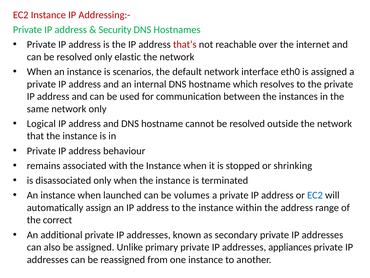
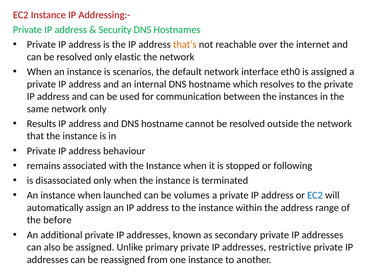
that’s colour: red -> orange
Logical: Logical -> Results
shrinking: shrinking -> following
correct: correct -> before
appliances: appliances -> restrictive
